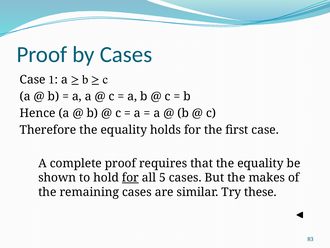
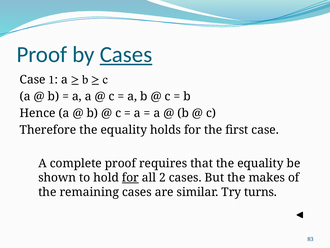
Cases at (126, 55) underline: none -> present
5: 5 -> 2
these: these -> turns
